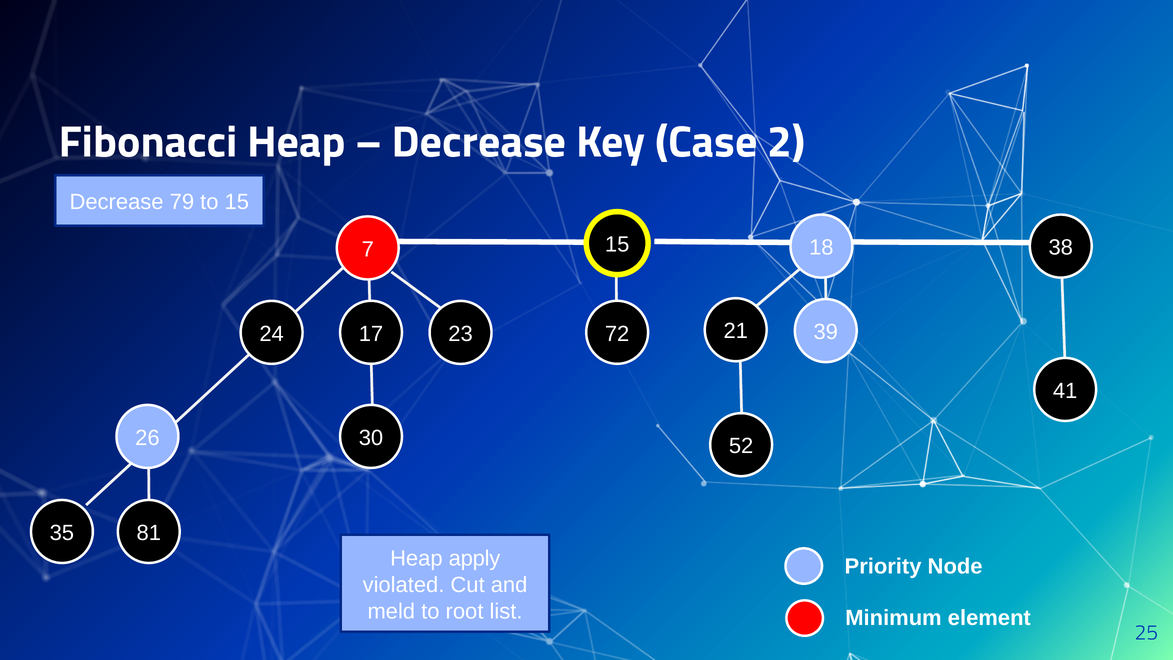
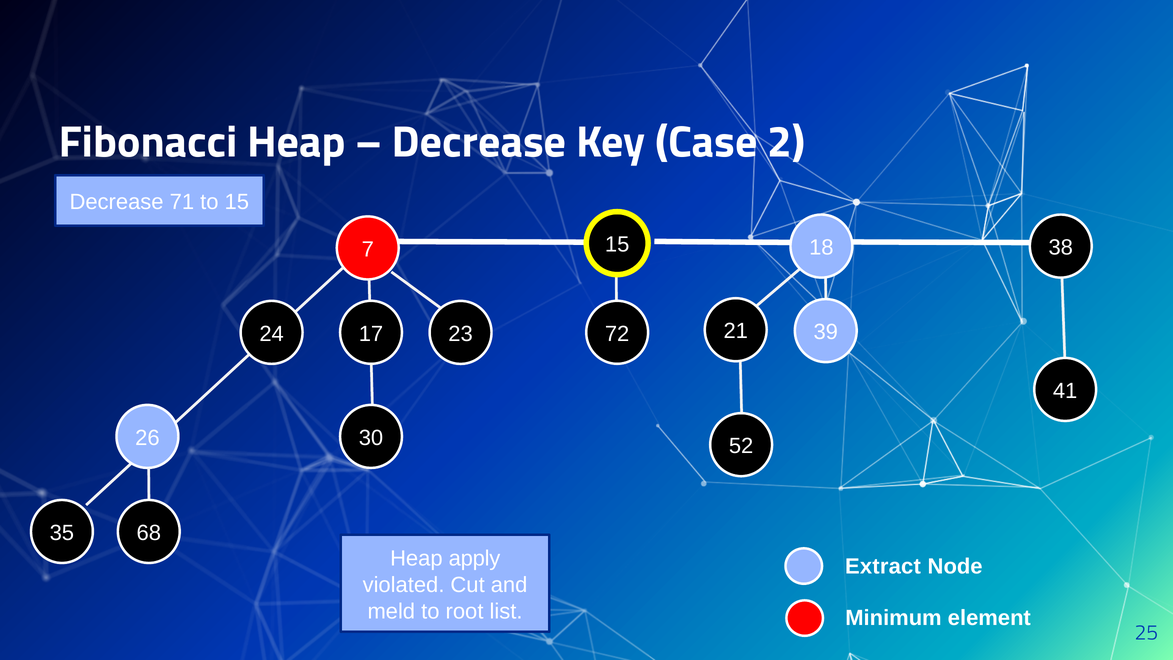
79: 79 -> 71
81: 81 -> 68
Priority: Priority -> Extract
